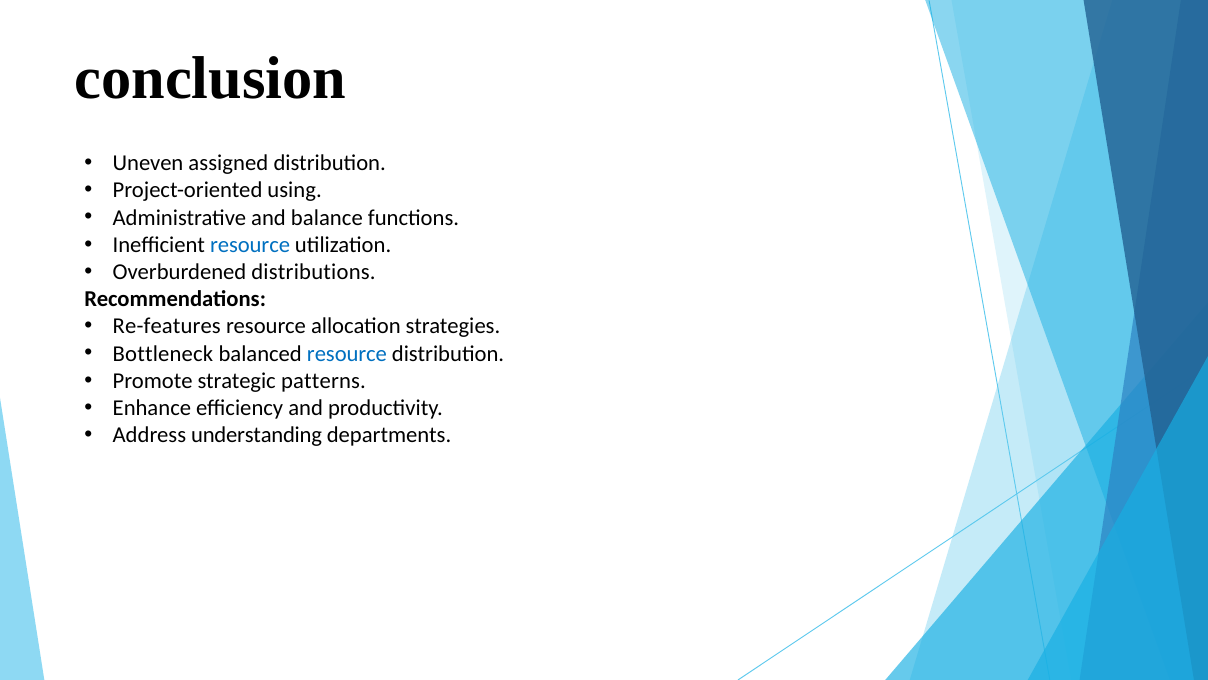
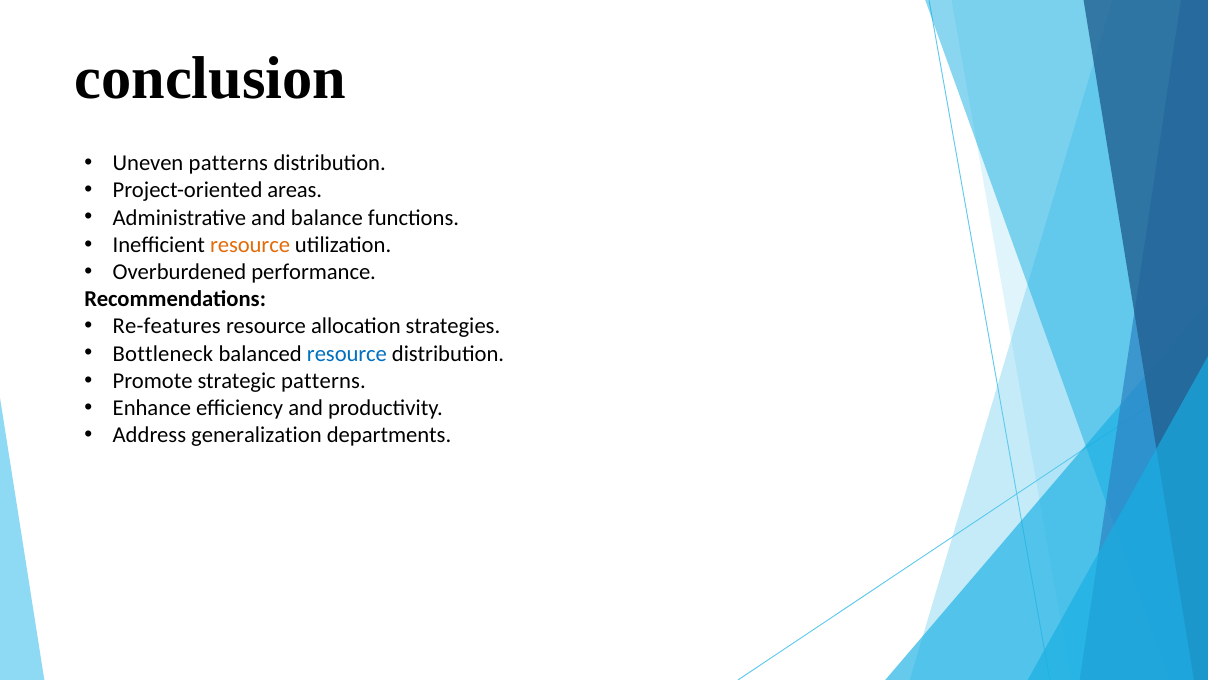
Uneven assigned: assigned -> patterns
using: using -> areas
resource at (250, 245) colour: blue -> orange
distributions: distributions -> performance
understanding: understanding -> generalization
